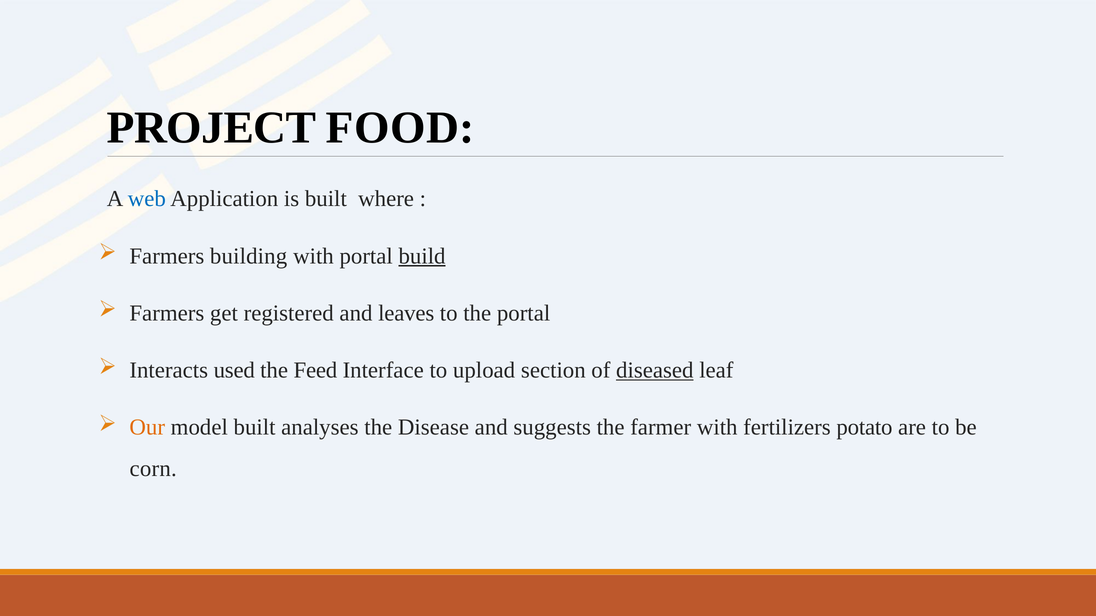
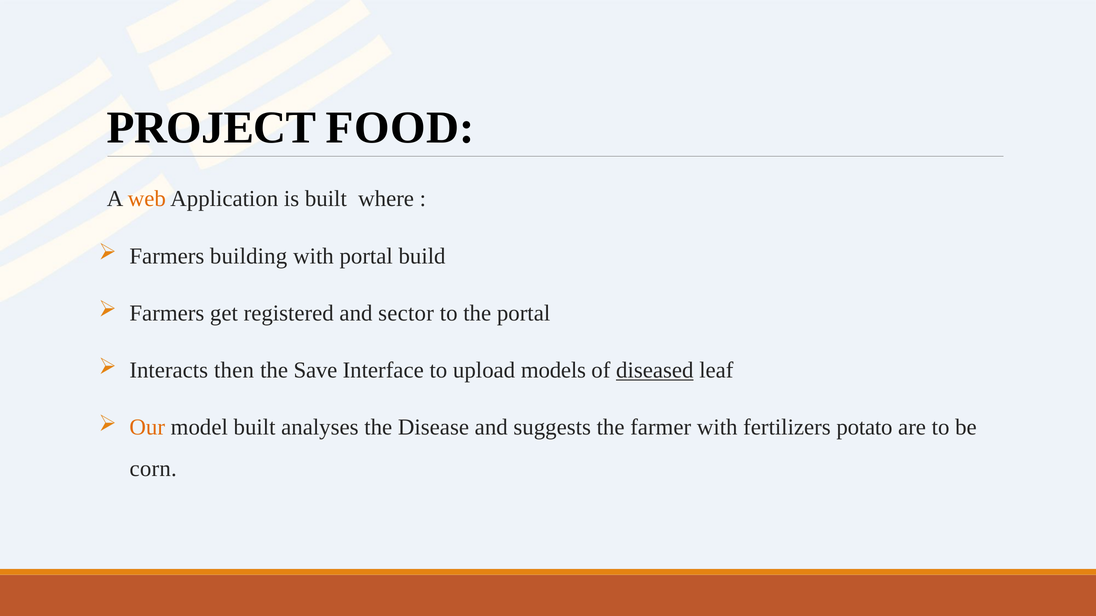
web colour: blue -> orange
build underline: present -> none
leaves: leaves -> sector
used: used -> then
Feed: Feed -> Save
section: section -> models
